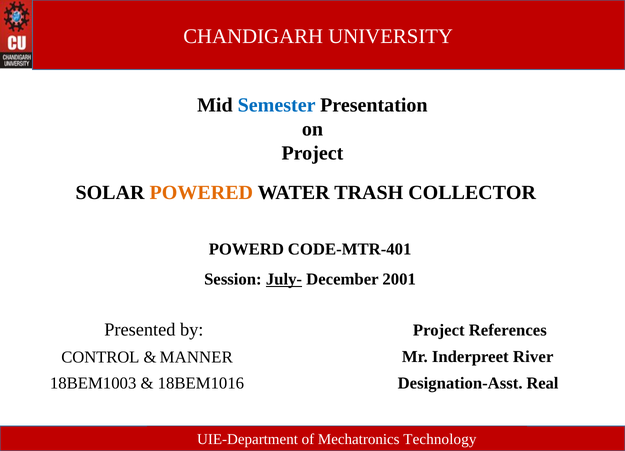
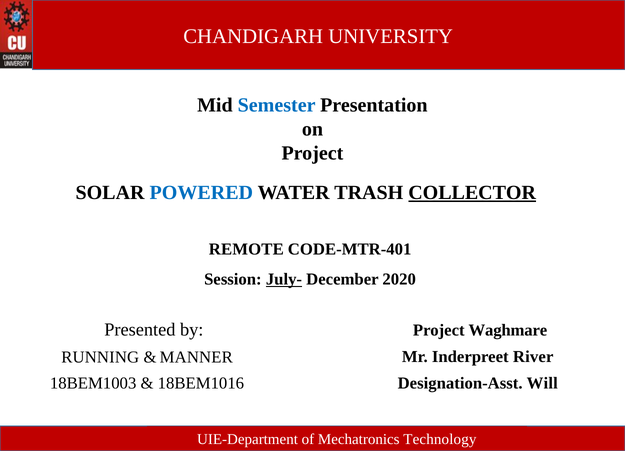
POWERED colour: orange -> blue
COLLECTOR underline: none -> present
POWERD: POWERD -> REMOTE
2001: 2001 -> 2020
References: References -> Waghmare
CONTROL: CONTROL -> RUNNING
Real: Real -> Will
